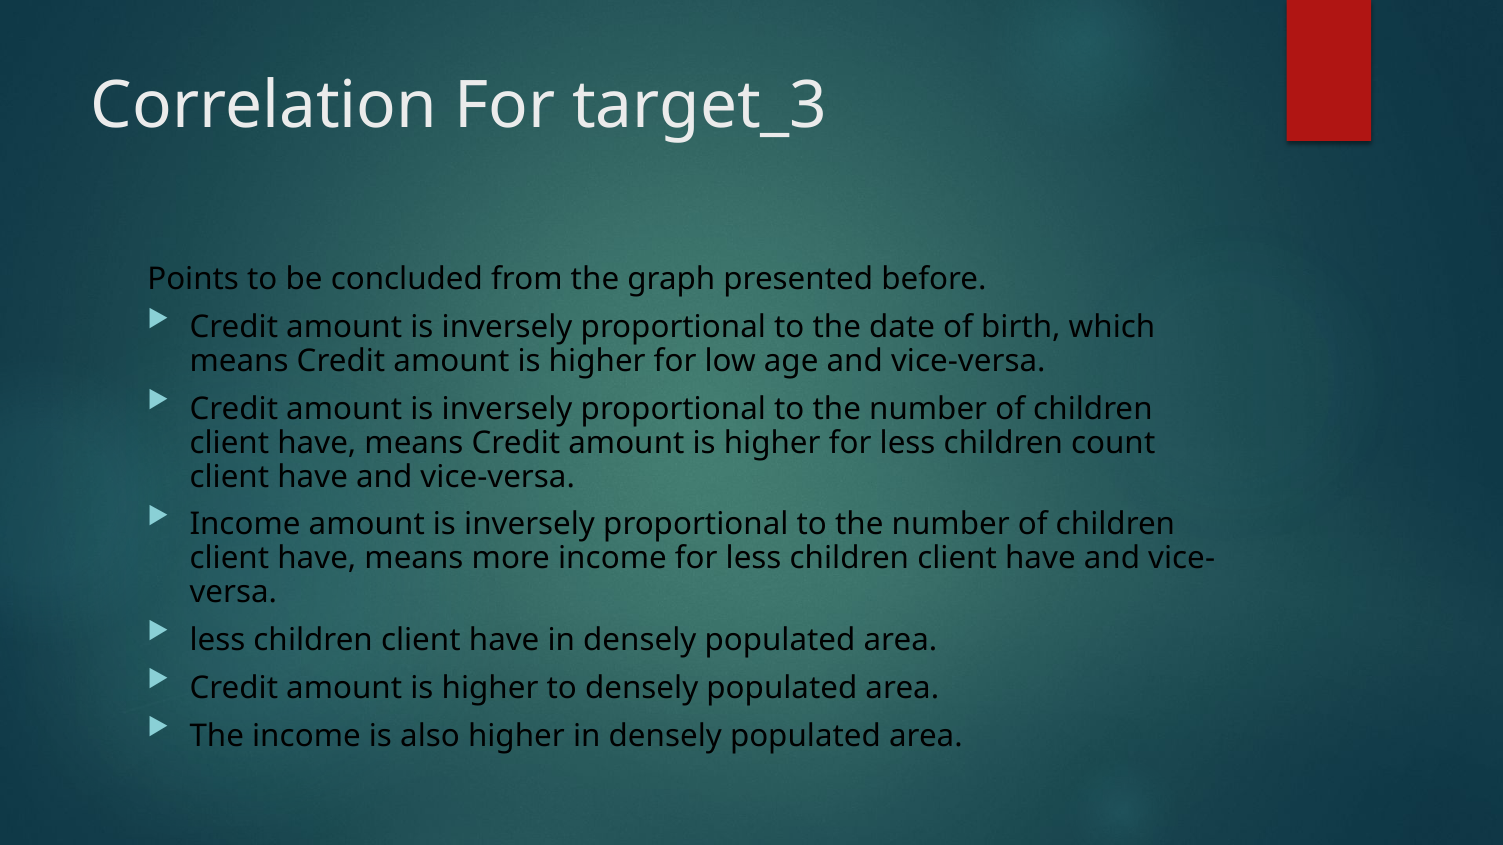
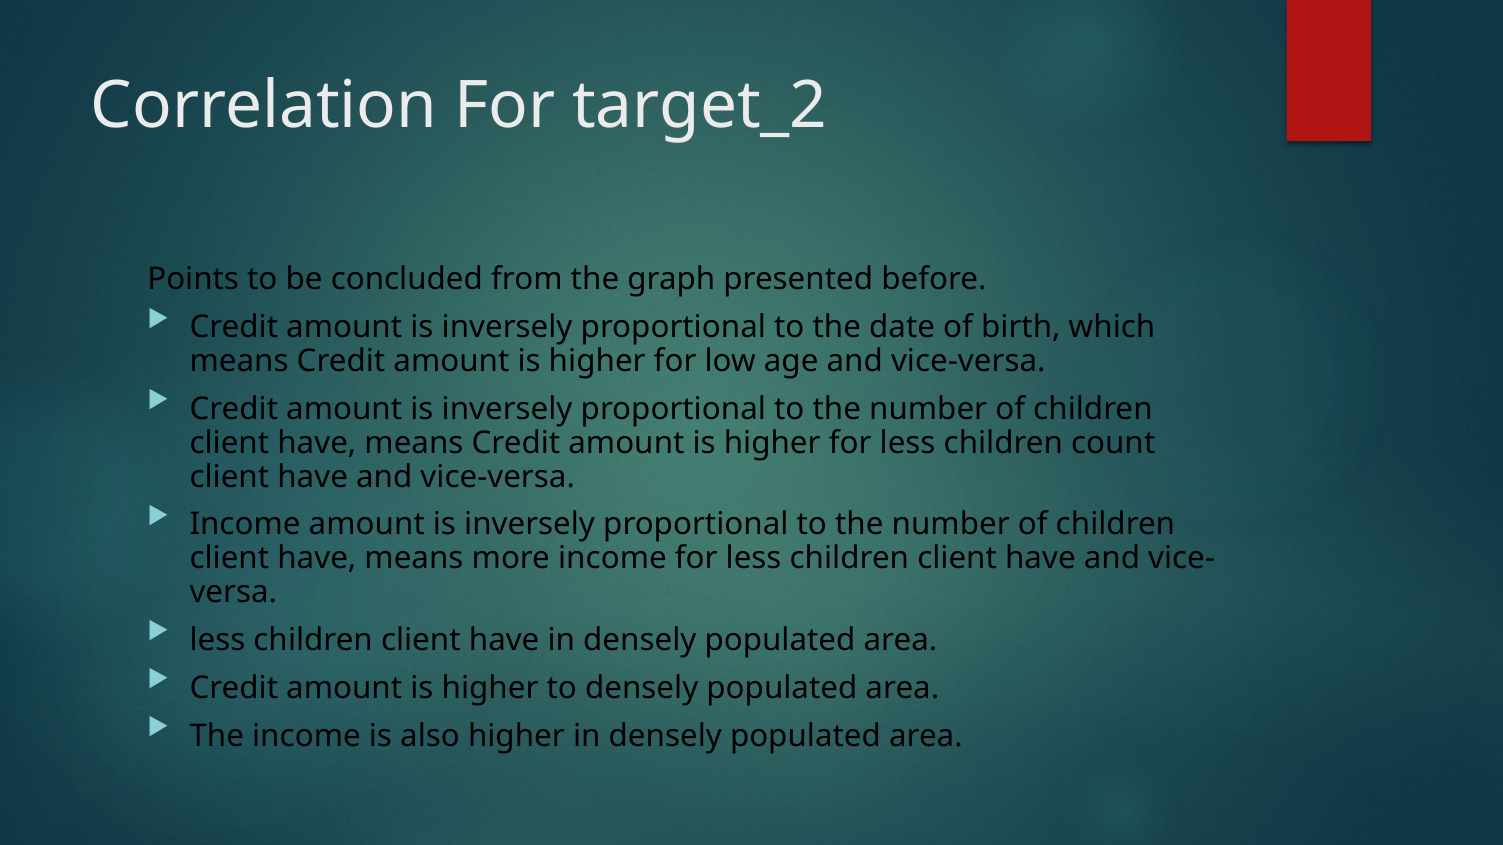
target_3: target_3 -> target_2
